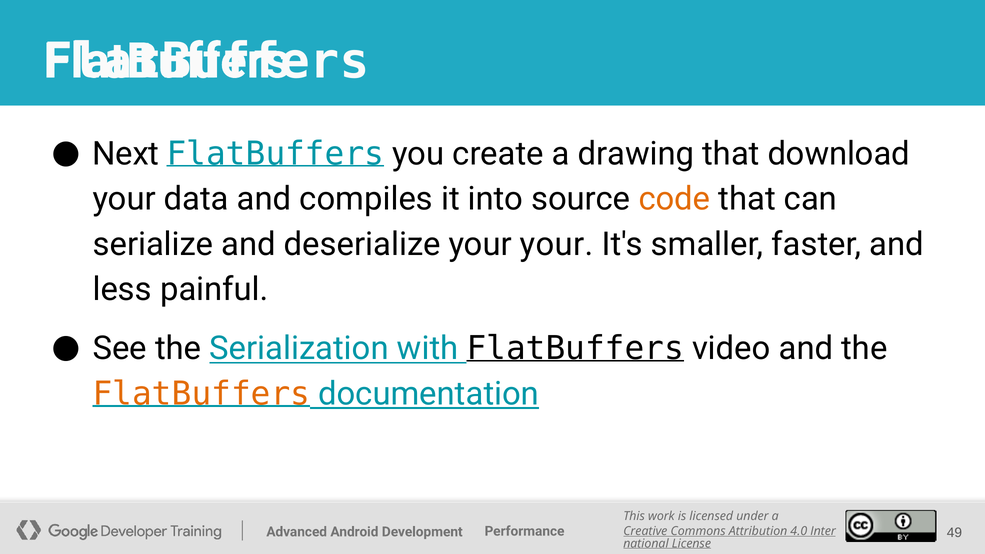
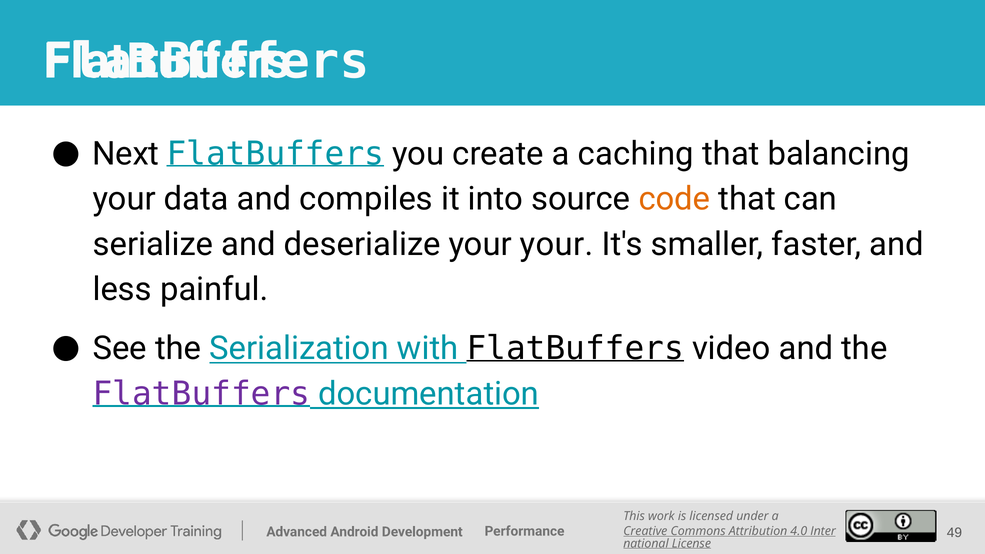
drawing: drawing -> caching
download: download -> balancing
FlatBuffers at (201, 394) colour: orange -> purple
